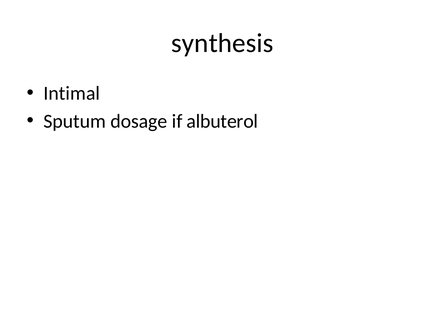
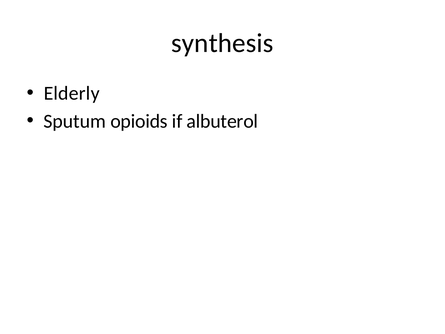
Intimal: Intimal -> Elderly
dosage: dosage -> opioids
